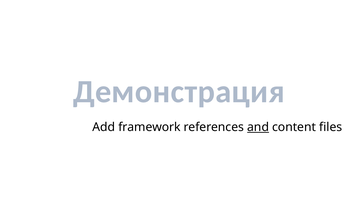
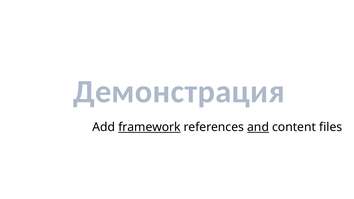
framework underline: none -> present
